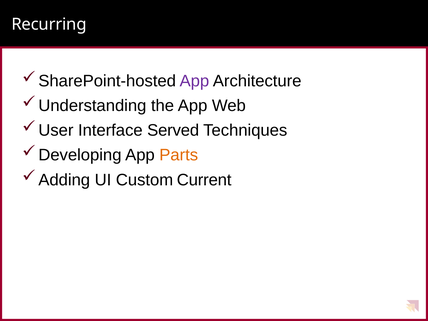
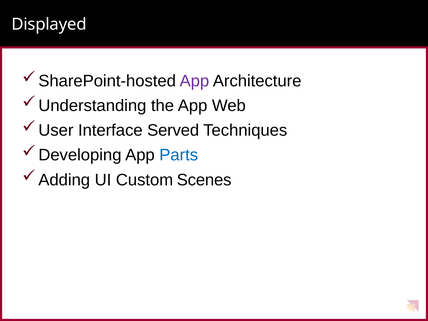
Recurring: Recurring -> Displayed
Parts colour: orange -> blue
Current: Current -> Scenes
